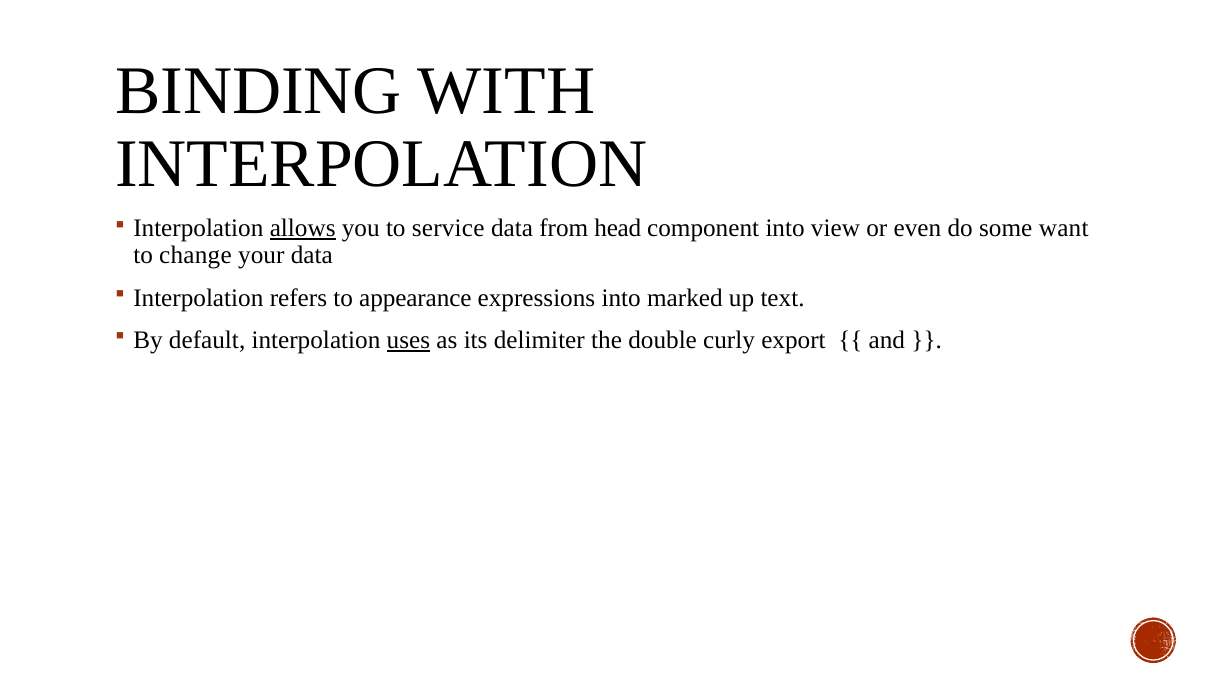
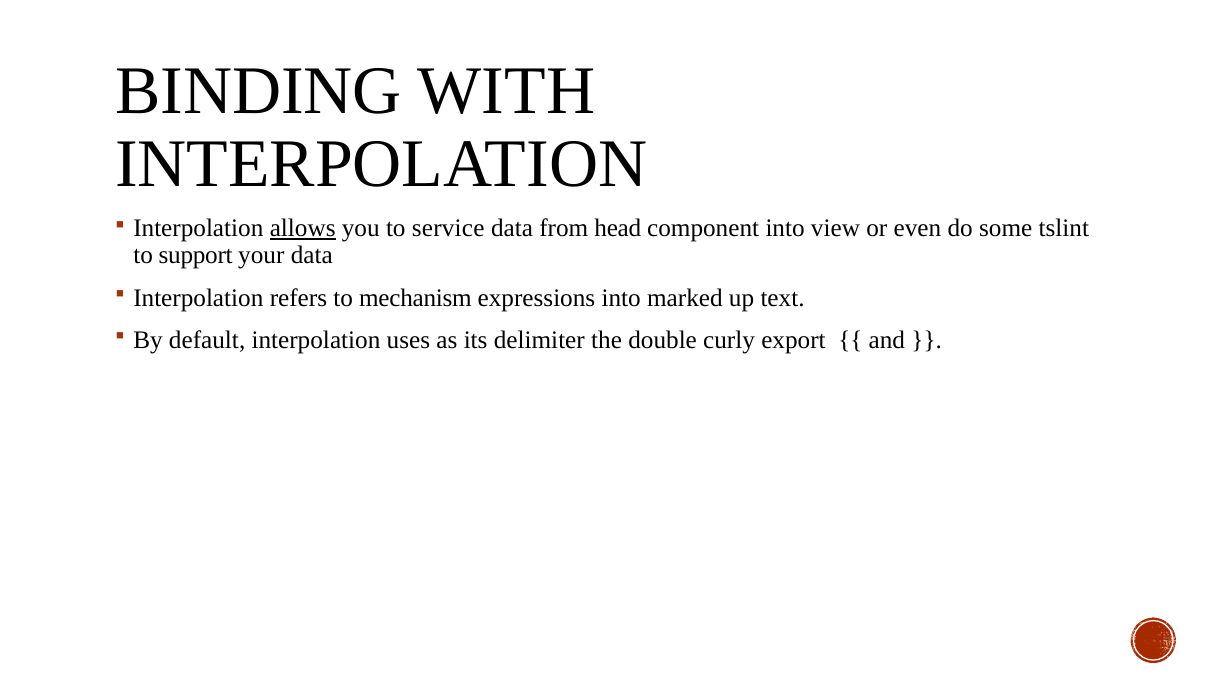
want: want -> tslint
change: change -> support
appearance: appearance -> mechanism
uses underline: present -> none
